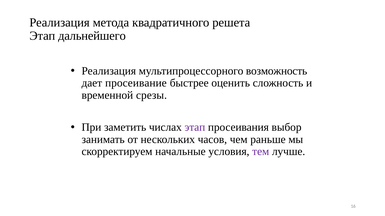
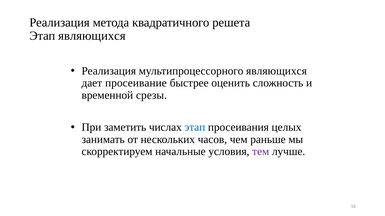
Этап дальнейшего: дальнейшего -> являющихся
мультипроцессорного возможность: возможность -> являющихся
этап at (195, 128) colour: purple -> blue
выбор: выбор -> целых
